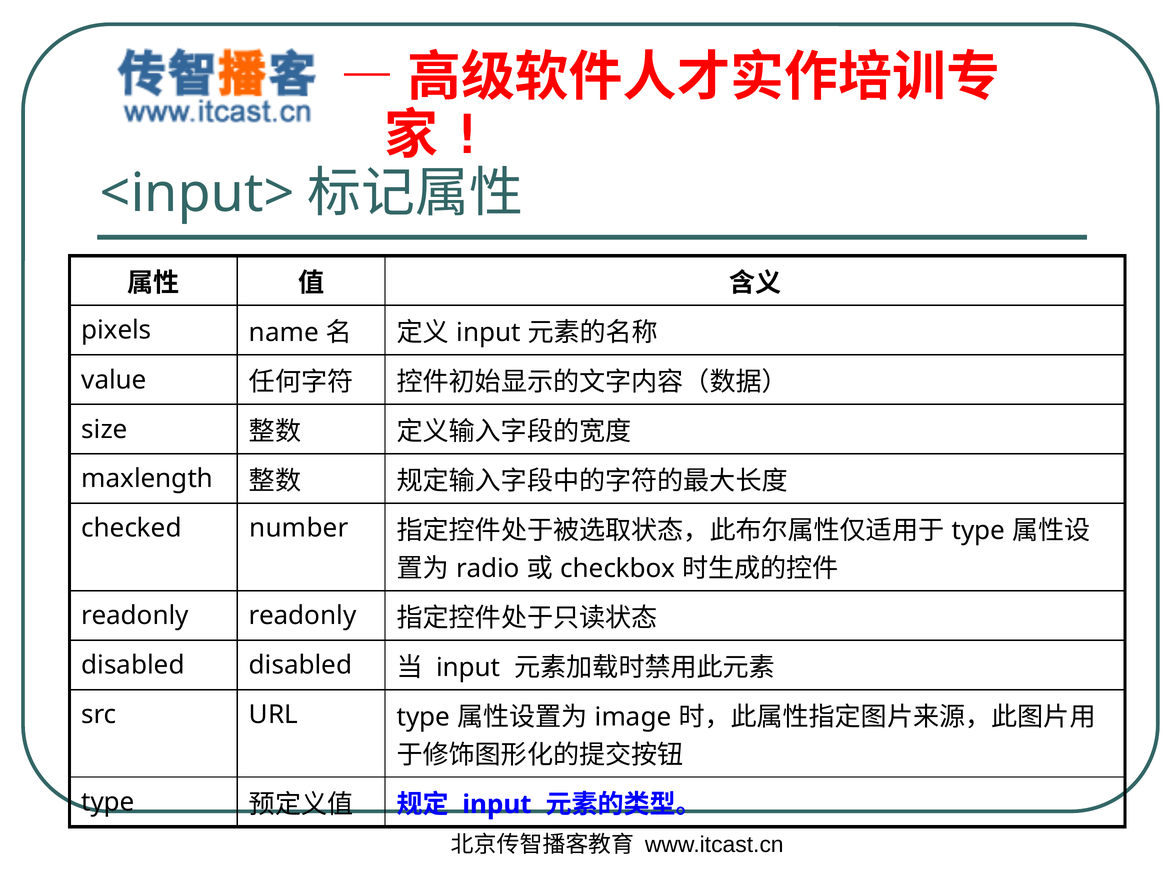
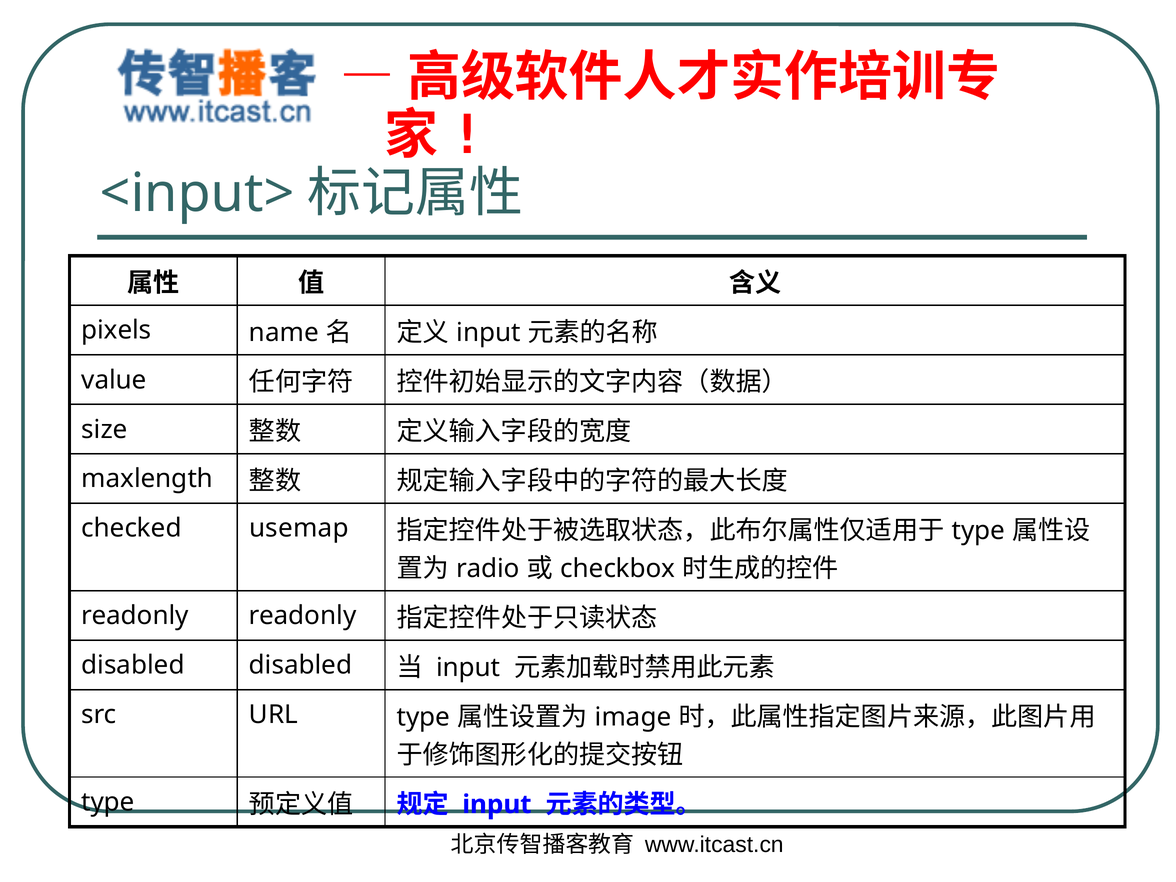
number: number -> usemap
